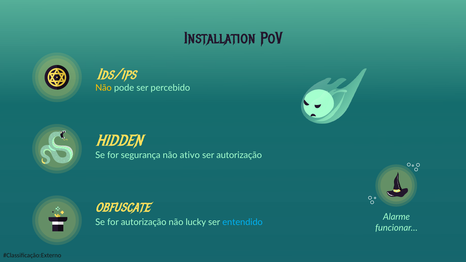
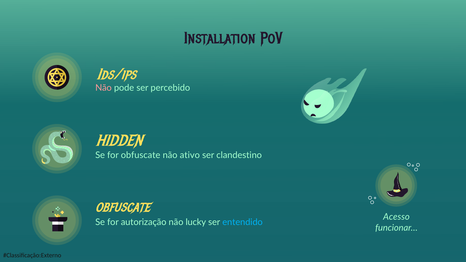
Não at (103, 88) colour: yellow -> pink
for segurança: segurança -> obfuscate
ser autorização: autorização -> clandestino
Alarme: Alarme -> Acesso
